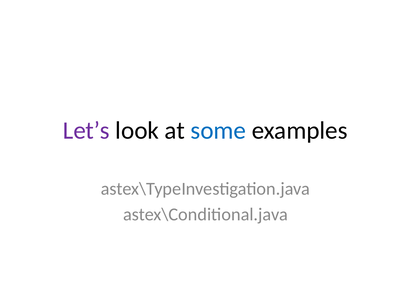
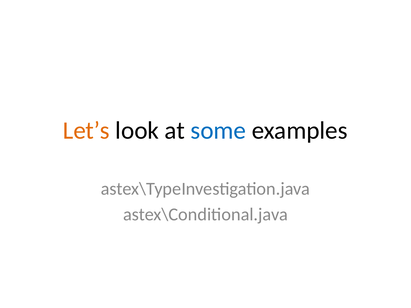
Let’s colour: purple -> orange
